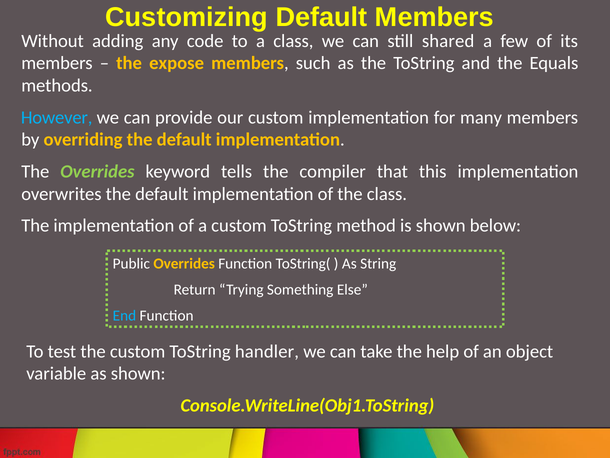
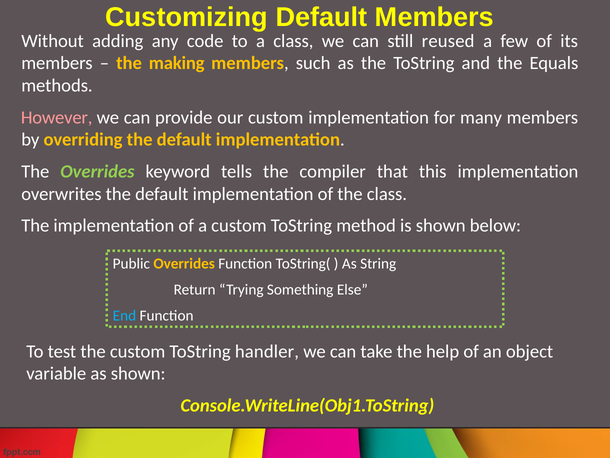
shared: shared -> reused
expose: expose -> making
However colour: light blue -> pink
